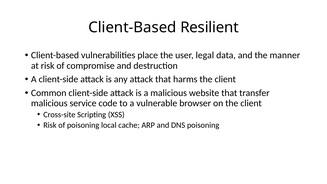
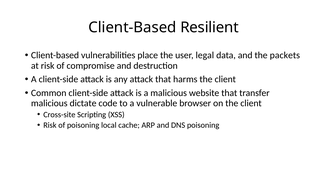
manner: manner -> packets
service: service -> dictate
